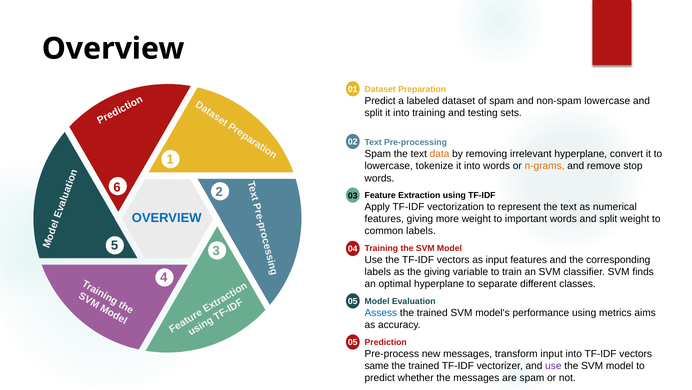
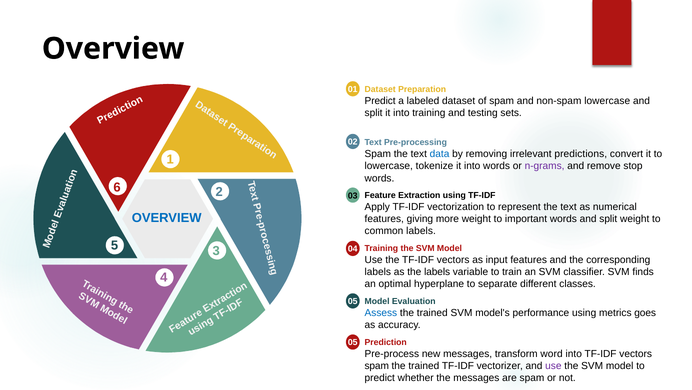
data colour: orange -> blue
irrelevant hyperplane: hyperplane -> predictions
n-grams colour: orange -> purple
the giving: giving -> labels
aims: aims -> goes
transform input: input -> word
same at (377, 365): same -> spam
